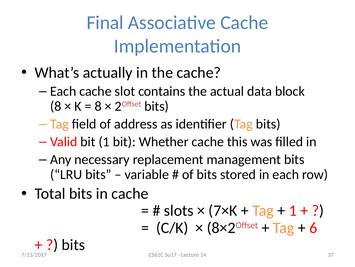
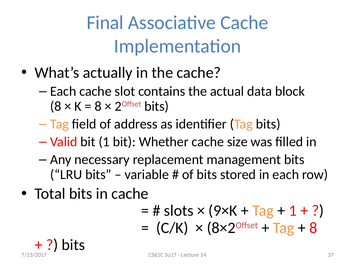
this: this -> size
7×K: 7×K -> 9×K
6 at (313, 227): 6 -> 8
